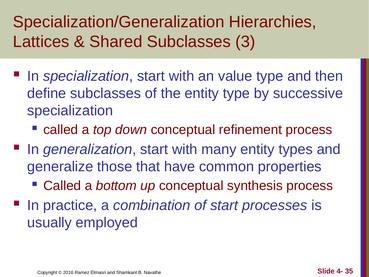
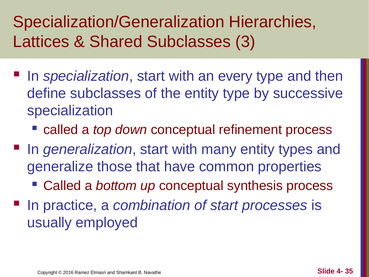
value: value -> every
